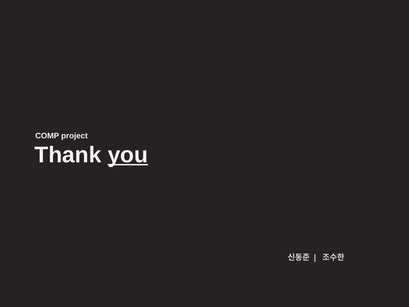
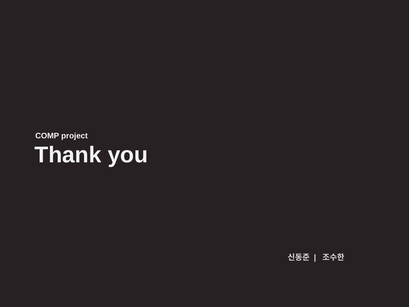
you underline: present -> none
